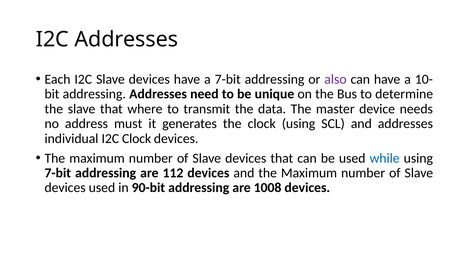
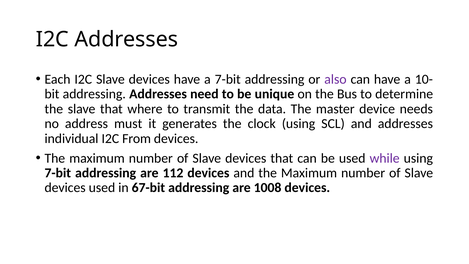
I2C Clock: Clock -> From
while colour: blue -> purple
90-bit: 90-bit -> 67-bit
